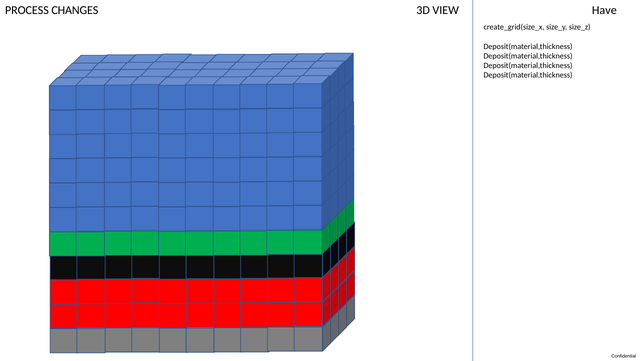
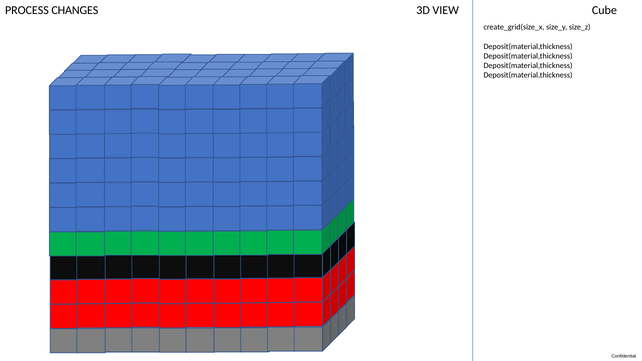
Have: Have -> Cube
